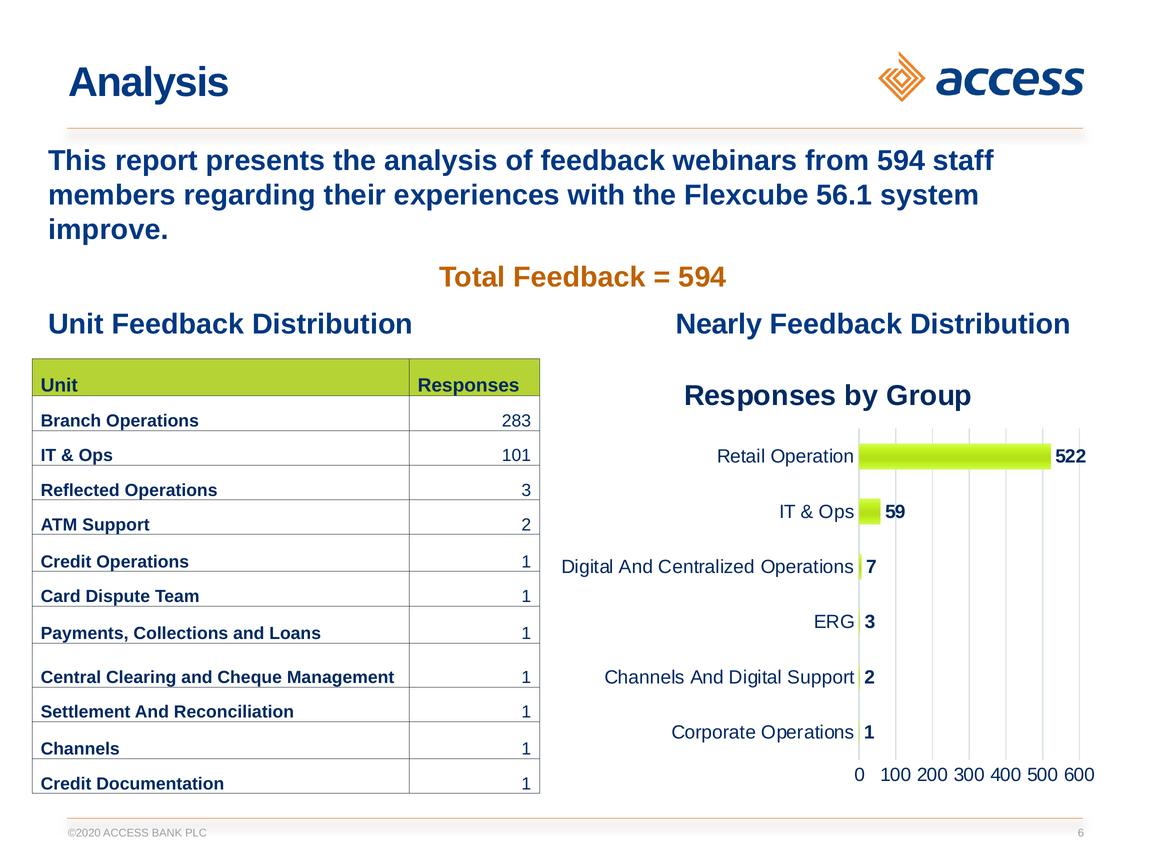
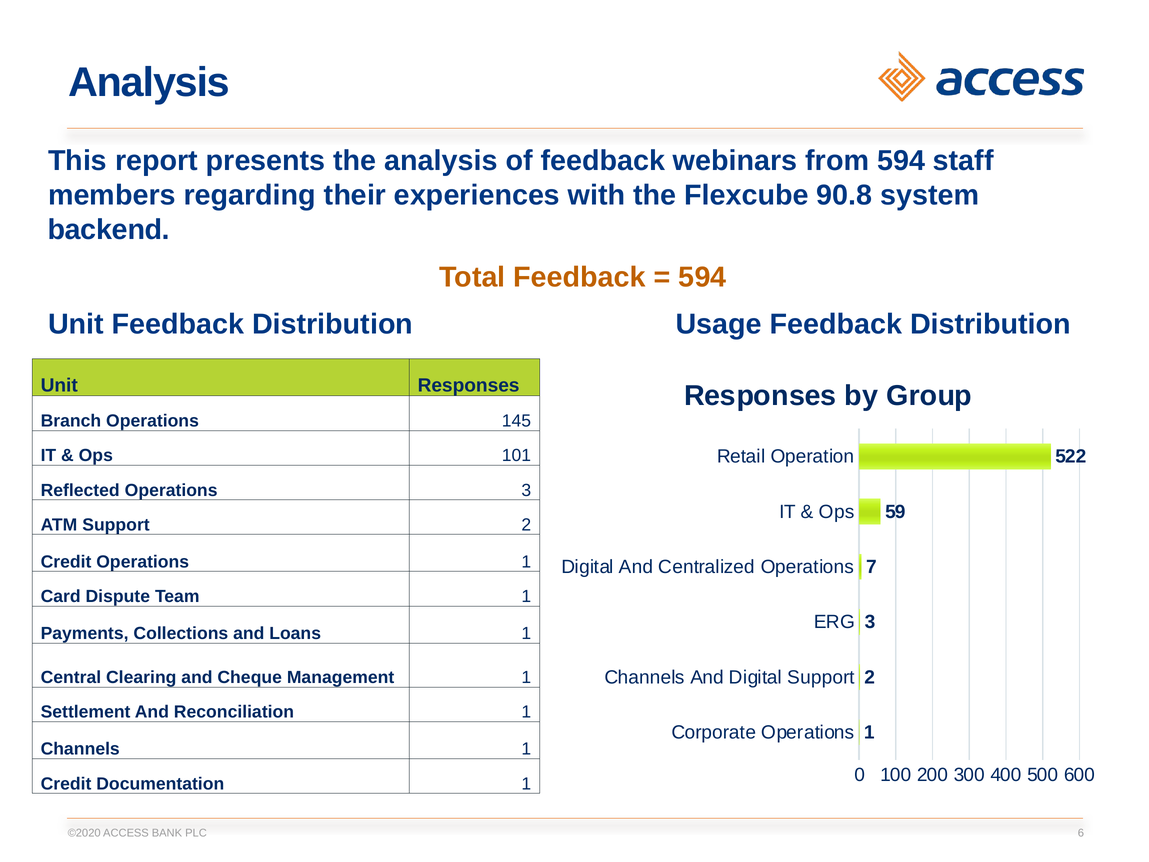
56.1: 56.1 -> 90.8
improve: improve -> backend
Nearly: Nearly -> Usage
283: 283 -> 145
